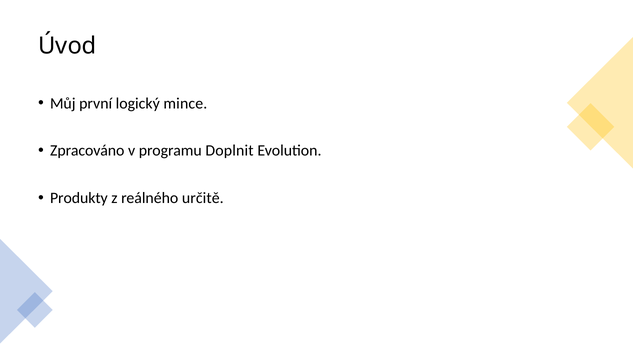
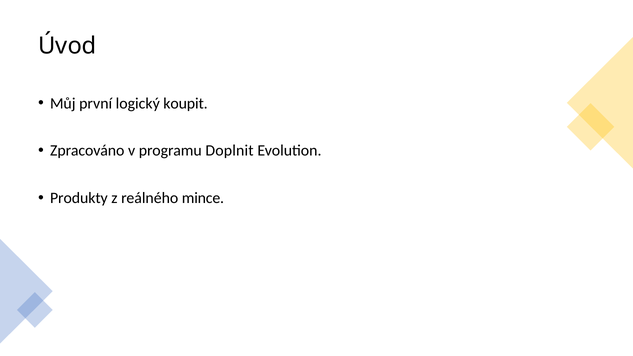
mince: mince -> koupit
určitě: určitě -> mince
